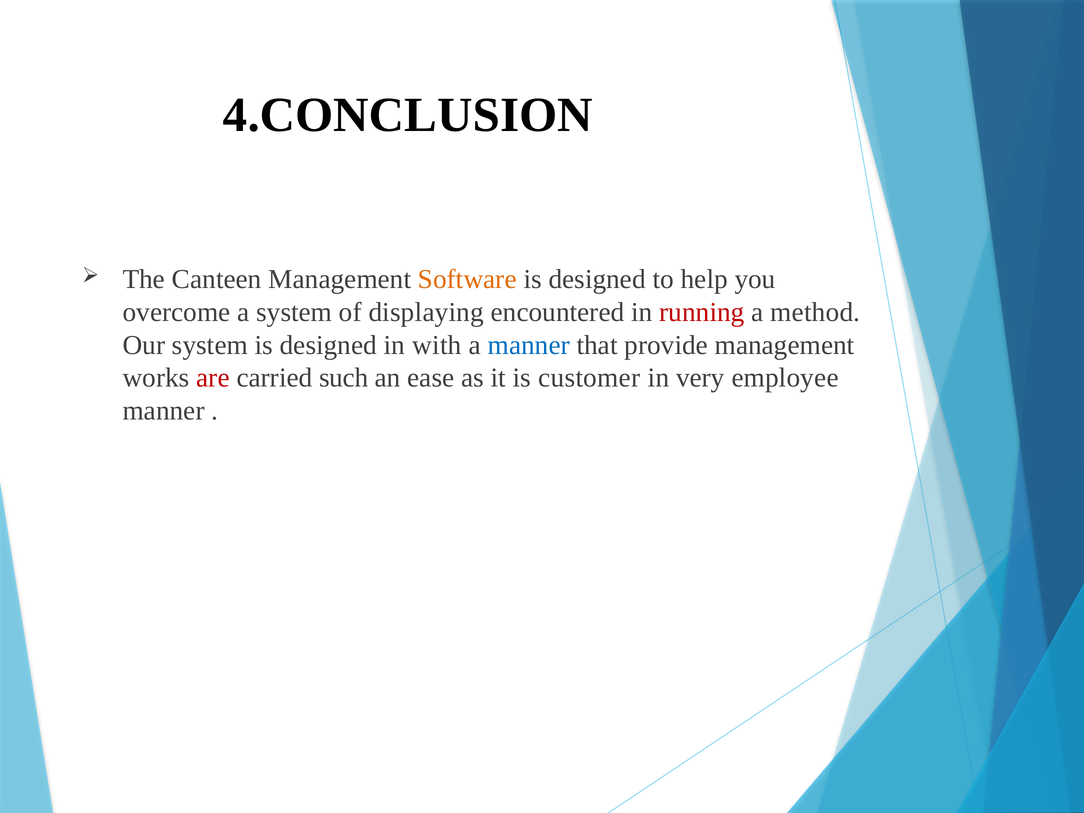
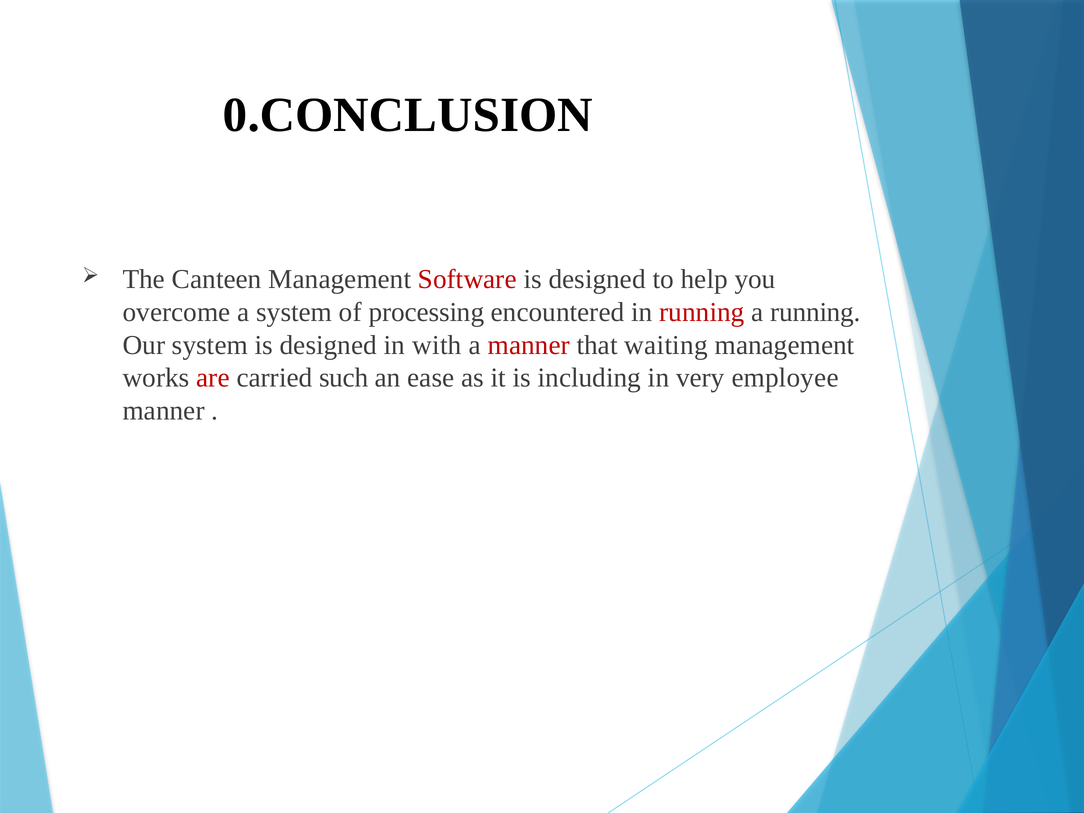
4.CONCLUSION: 4.CONCLUSION -> 0.CONCLUSION
Software colour: orange -> red
displaying: displaying -> processing
a method: method -> running
manner at (529, 345) colour: blue -> red
provide: provide -> waiting
customer: customer -> including
